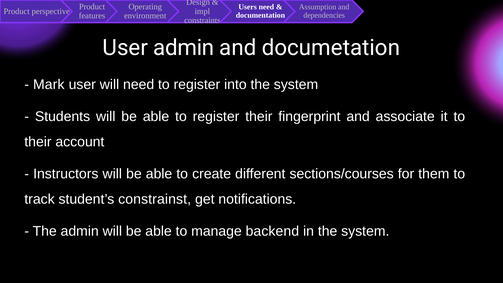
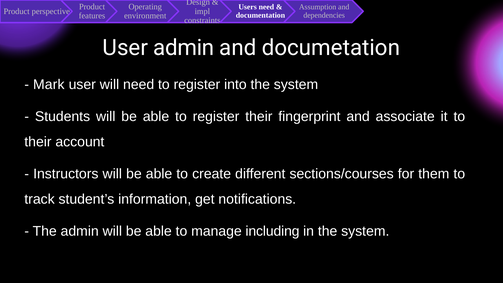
constrainst: constrainst -> information
backend: backend -> including
